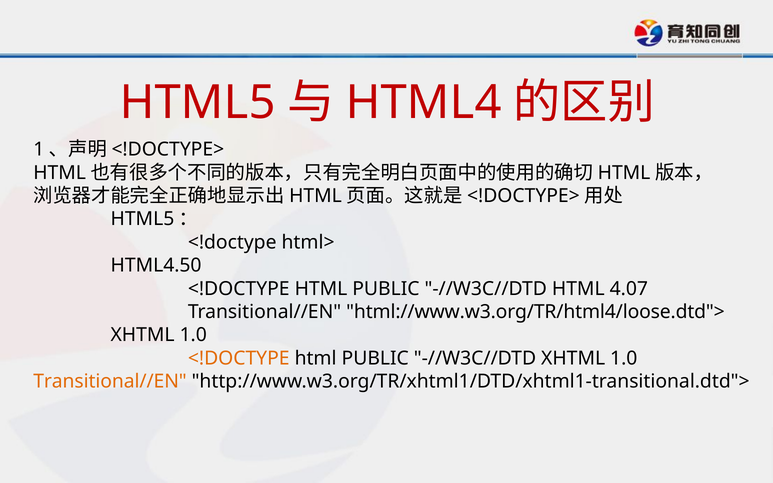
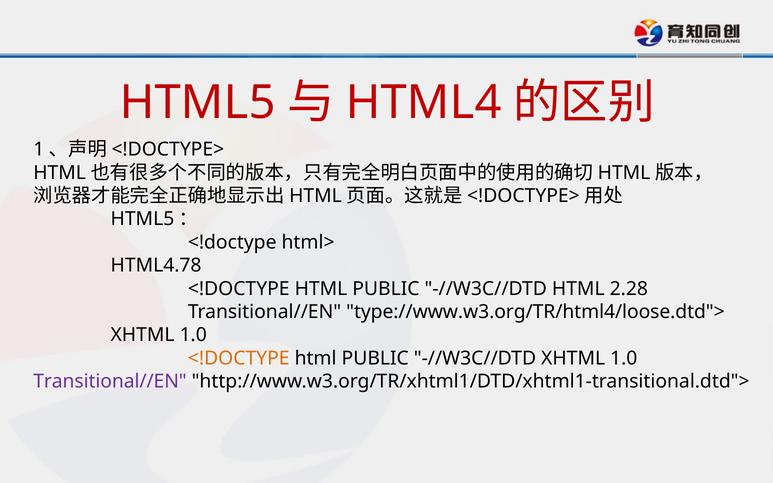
HTML4.50: HTML4.50 -> HTML4.78
4.07: 4.07 -> 2.28
html://www.w3.org/TR/html4/loose.dtd">: html://www.w3.org/TR/html4/loose.dtd"> -> type://www.w3.org/TR/html4/loose.dtd">
Transitional//EN at (110, 381) colour: orange -> purple
